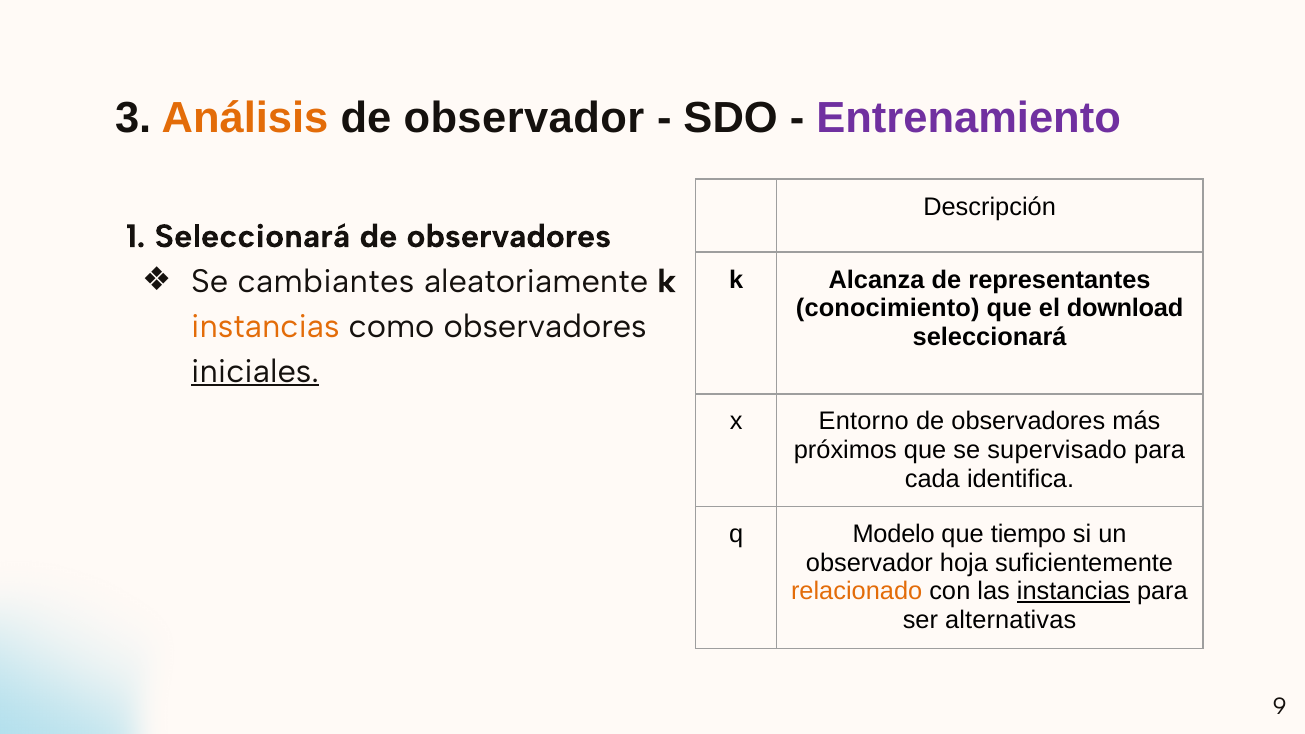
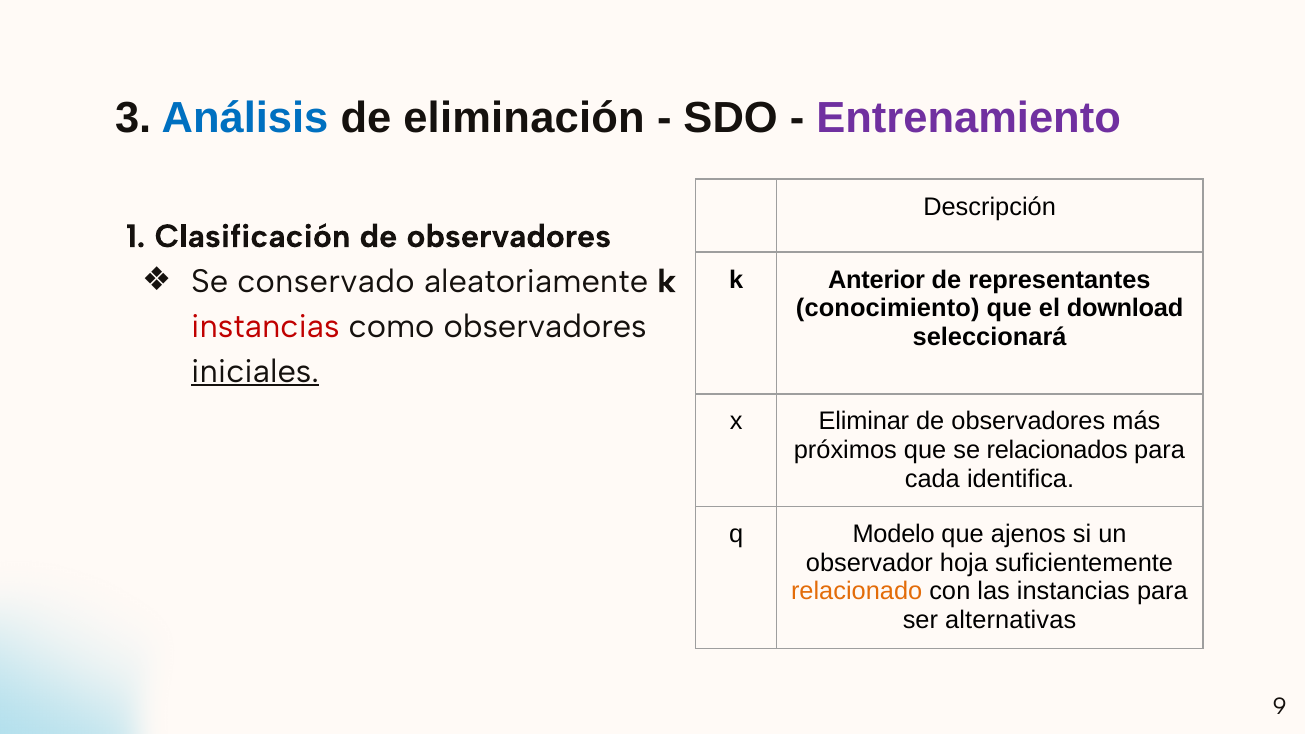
Análisis colour: orange -> blue
de observador: observador -> eliminación
1 Seleccionará: Seleccionará -> Clasificación
cambiantes: cambiantes -> conservado
Alcanza: Alcanza -> Anterior
instancias at (265, 326) colour: orange -> red
Entorno: Entorno -> Eliminar
supervisado: supervisado -> relacionados
tiempo: tiempo -> ajenos
instancias at (1073, 591) underline: present -> none
